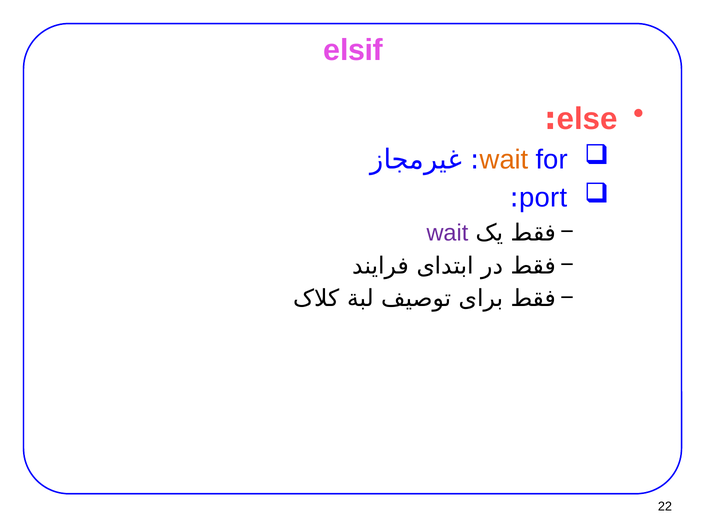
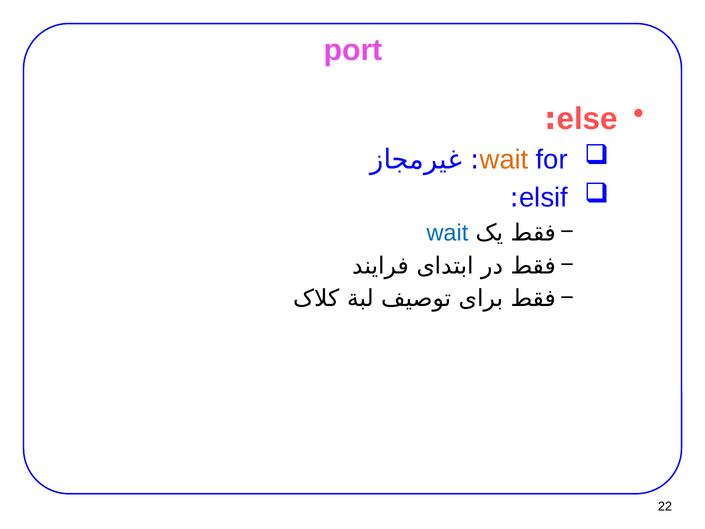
elsif: elsif -> port
port: port -> elsif
wait at (447, 233) colour: purple -> blue
